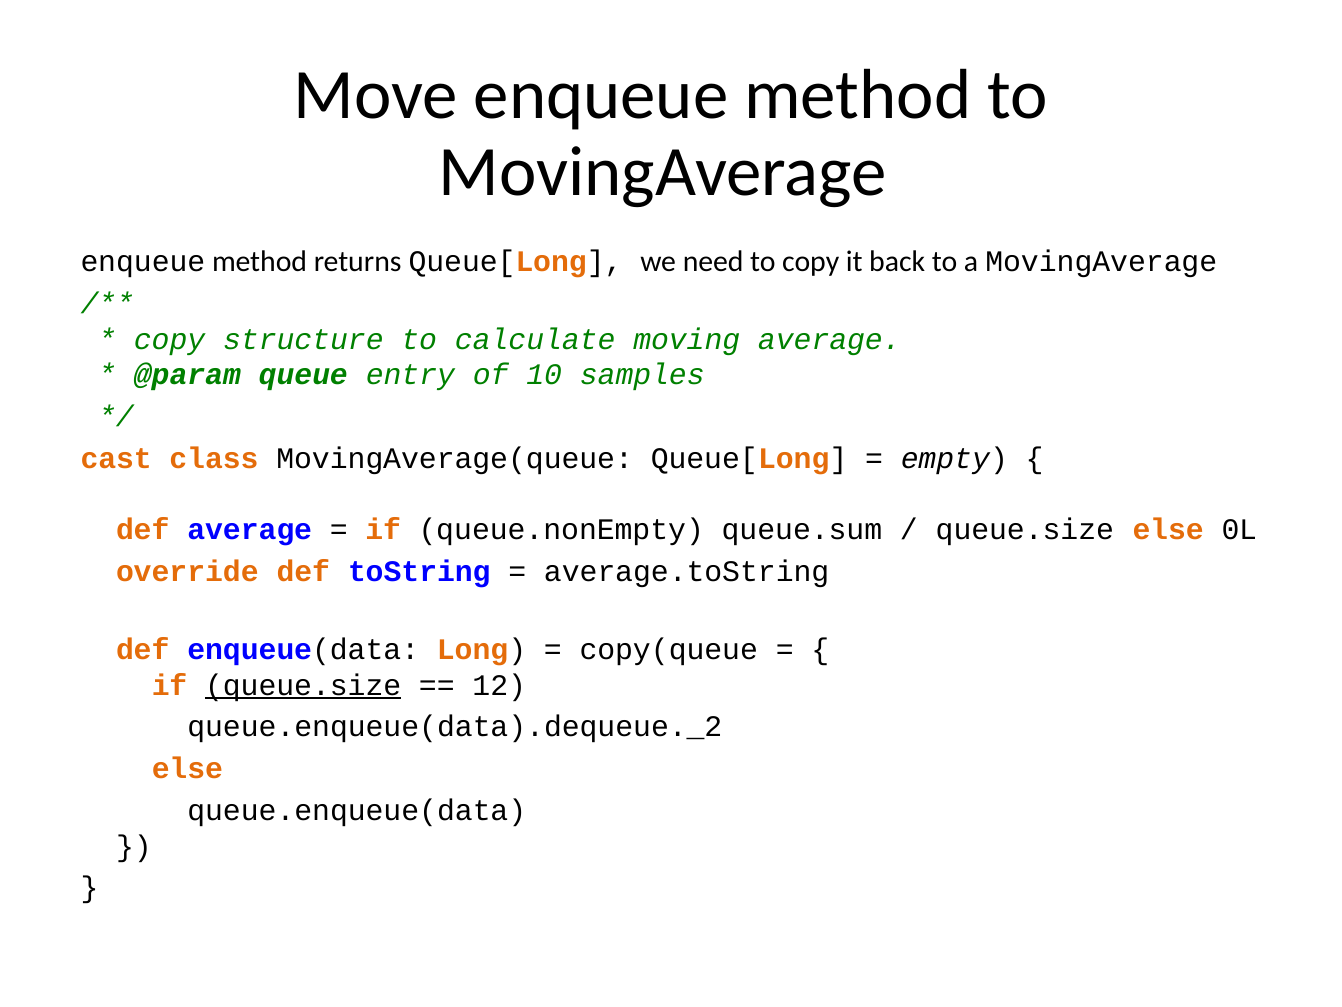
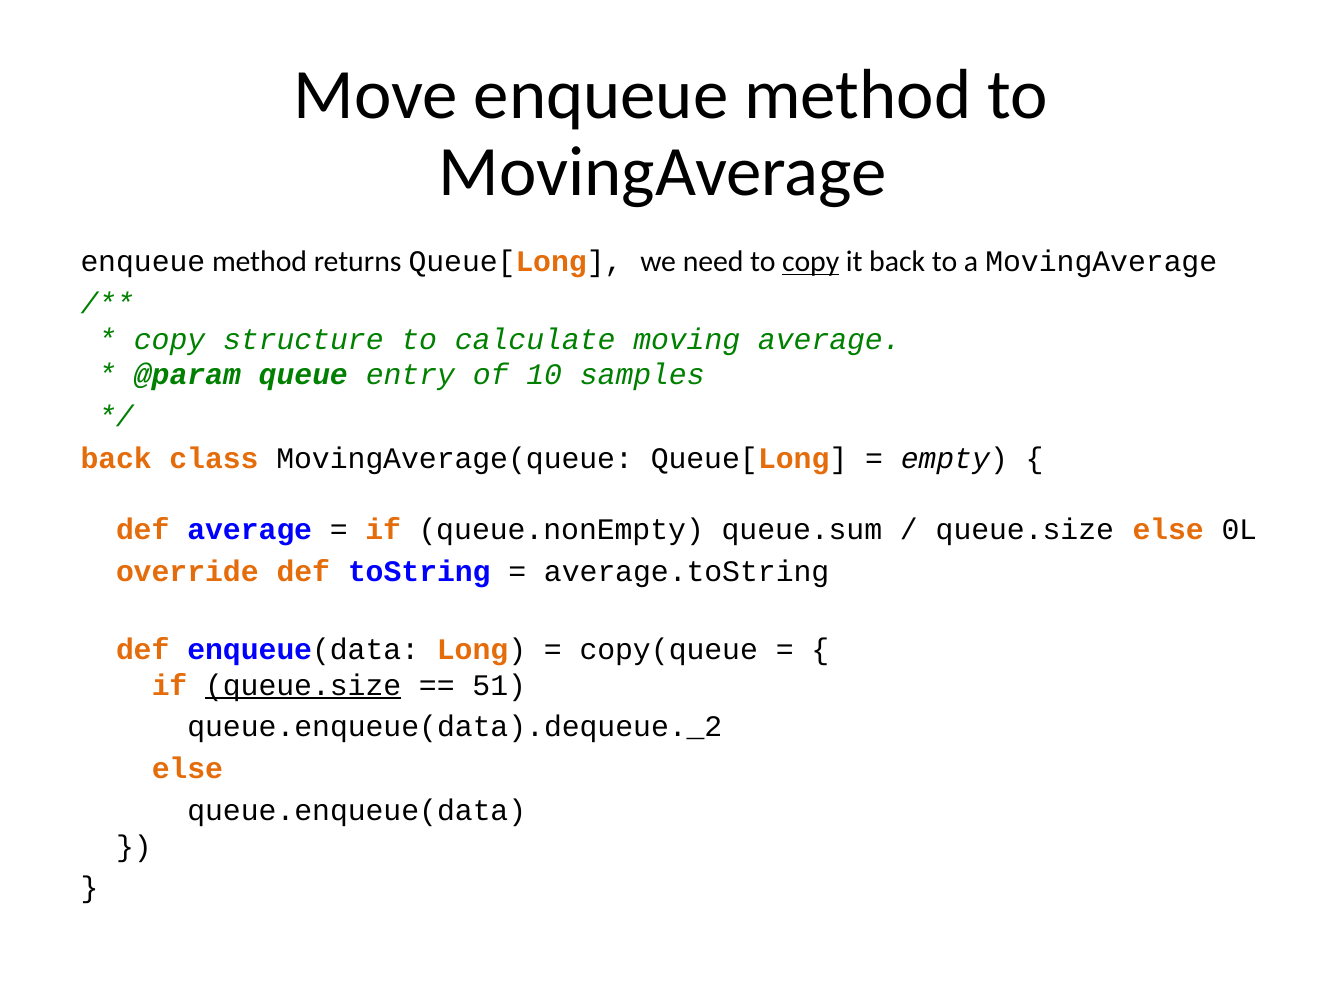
copy at (811, 262) underline: none -> present
cast at (116, 458): cast -> back
12: 12 -> 51
